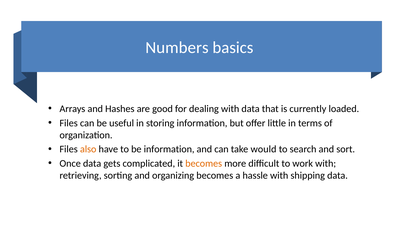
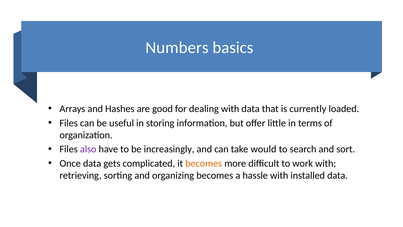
also colour: orange -> purple
be information: information -> increasingly
shipping: shipping -> installed
